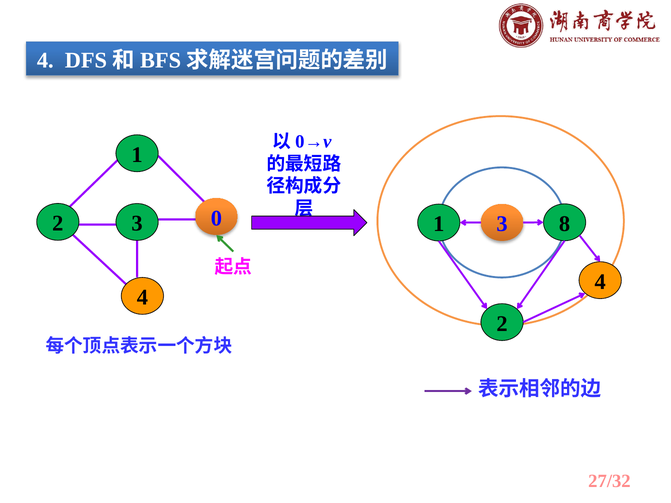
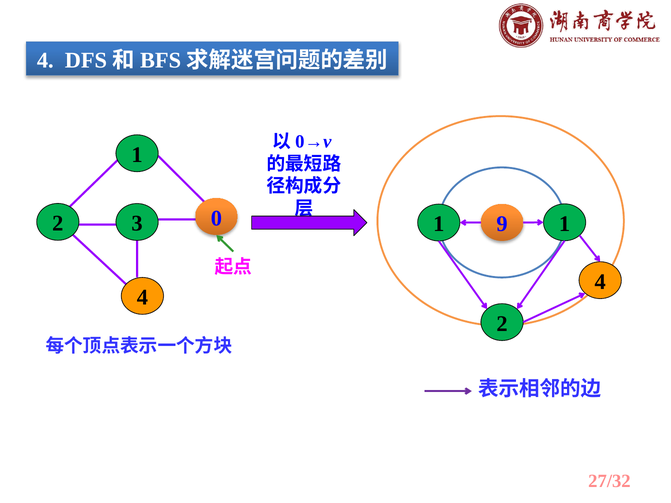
0 3: 3 -> 9
1 8: 8 -> 1
